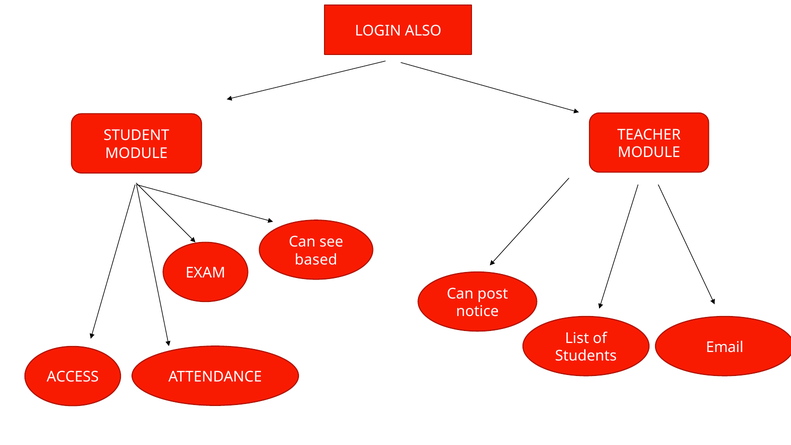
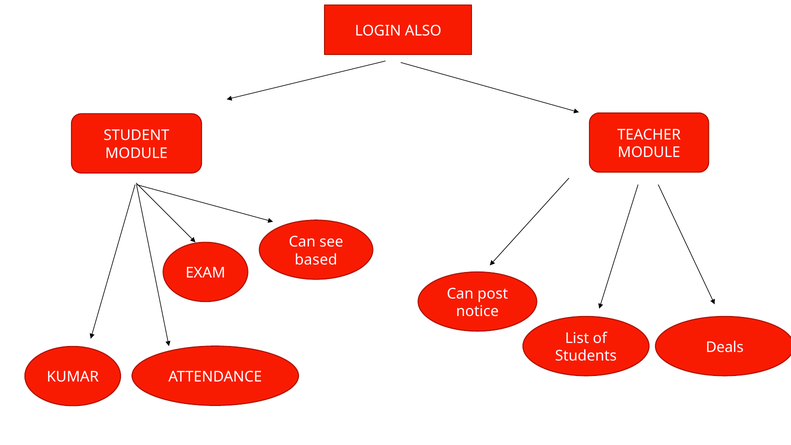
Email: Email -> Deals
ACCESS: ACCESS -> KUMAR
